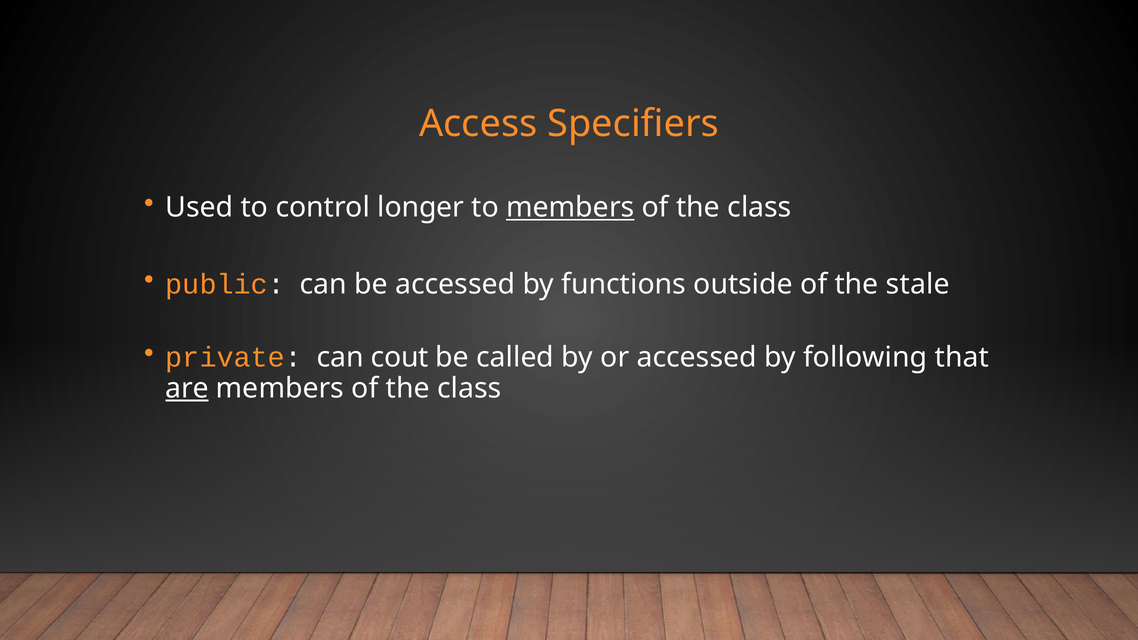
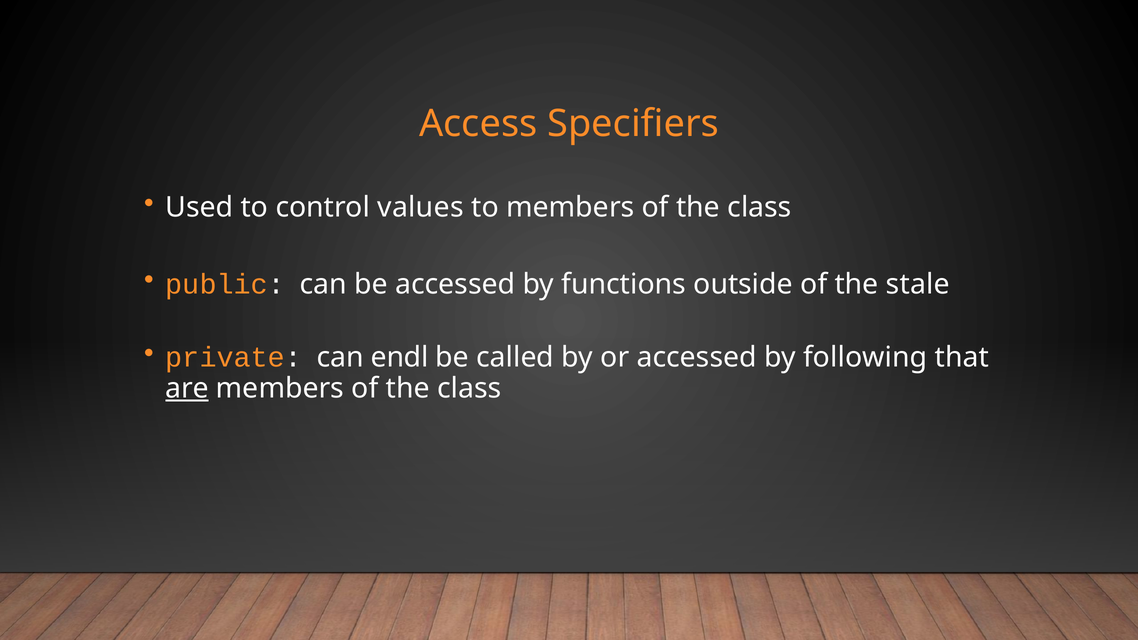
longer: longer -> values
members at (570, 208) underline: present -> none
cout: cout -> endl
